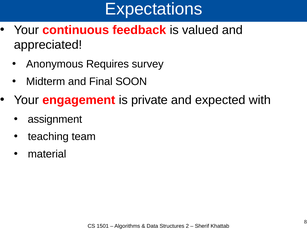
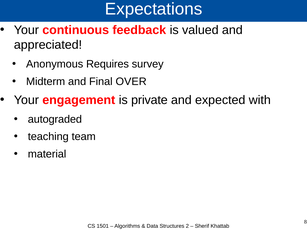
SOON: SOON -> OVER
assignment: assignment -> autograded
